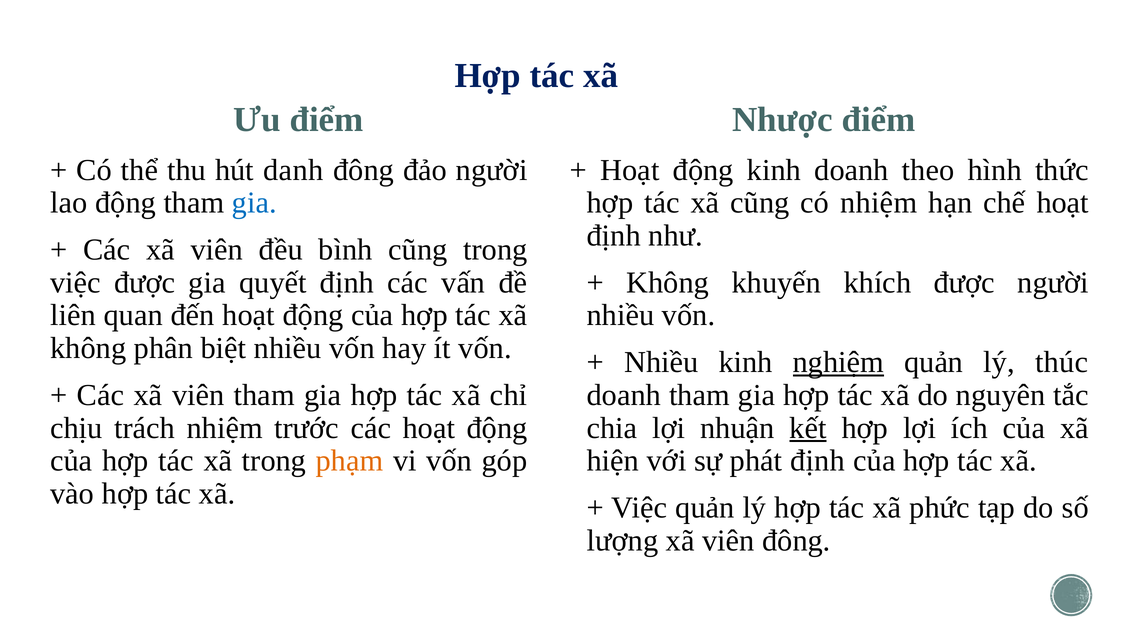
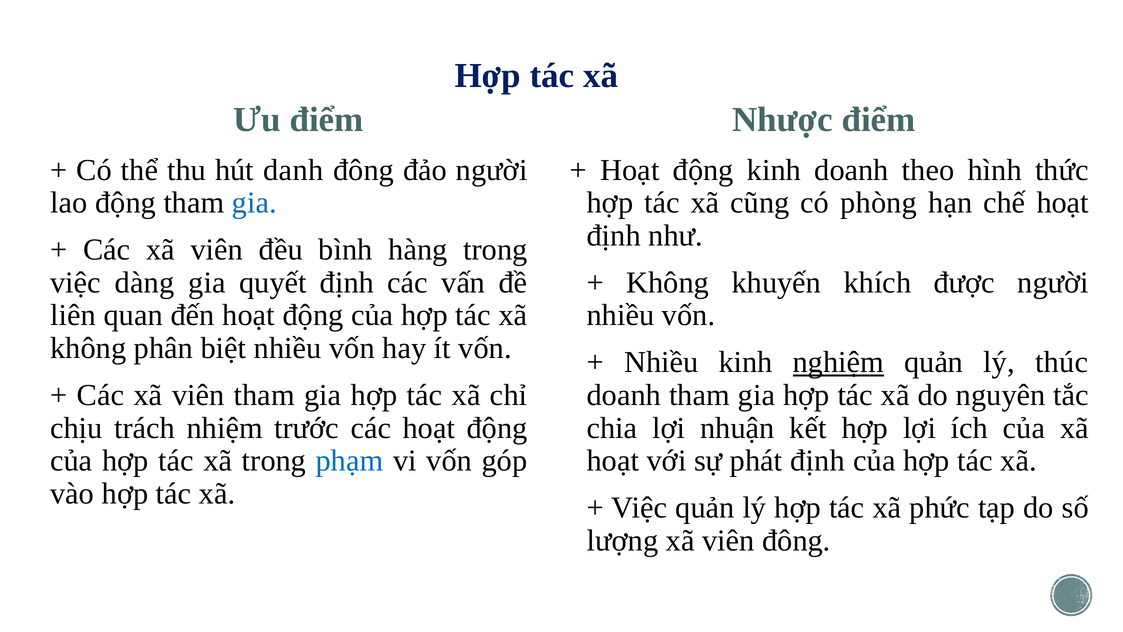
có nhiệm: nhiệm -> phòng
bình cũng: cũng -> hàng
việc được: được -> dàng
kết underline: present -> none
phạm colour: orange -> blue
hiện at (613, 461): hiện -> hoạt
